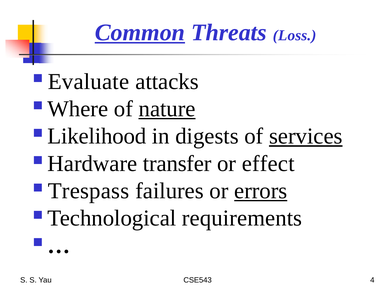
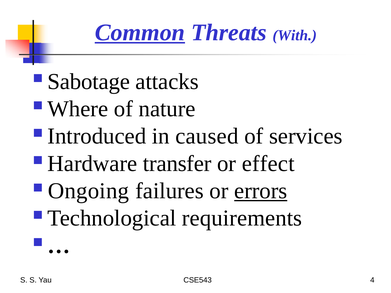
Loss: Loss -> With
Evaluate: Evaluate -> Sabotage
nature underline: present -> none
Likelihood: Likelihood -> Introduced
digests: digests -> caused
services underline: present -> none
Trespass: Trespass -> Ongoing
